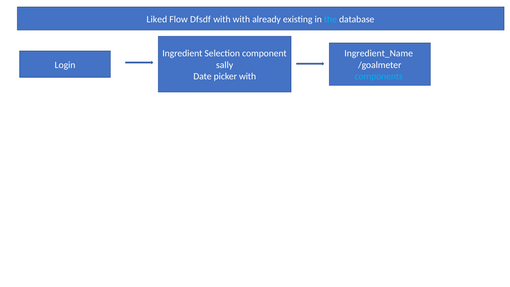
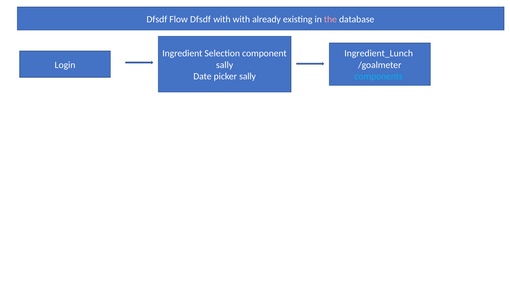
Liked at (157, 19): Liked -> Dfsdf
the colour: light blue -> pink
Ingredient_Name: Ingredient_Name -> Ingredient_Lunch
picker with: with -> sally
